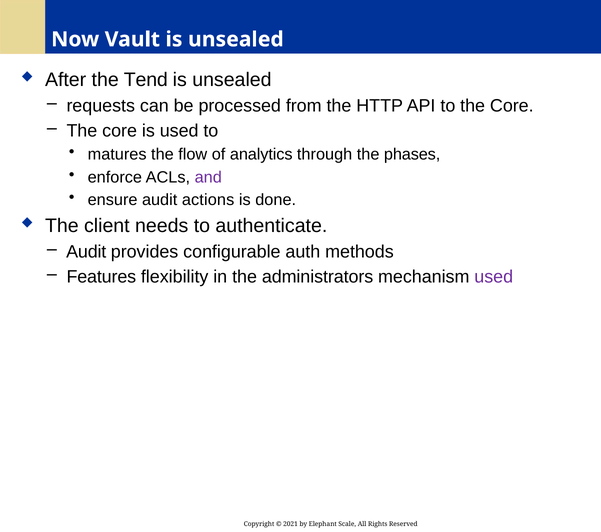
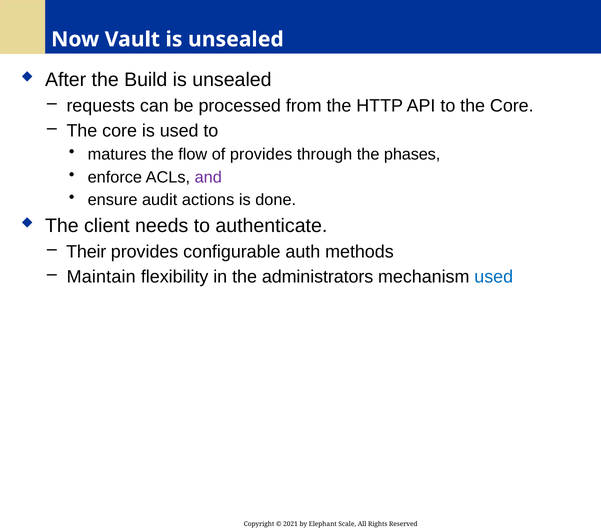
Tend: Tend -> Build
of analytics: analytics -> provides
Audit at (86, 252): Audit -> Their
Features: Features -> Maintain
used at (494, 277) colour: purple -> blue
